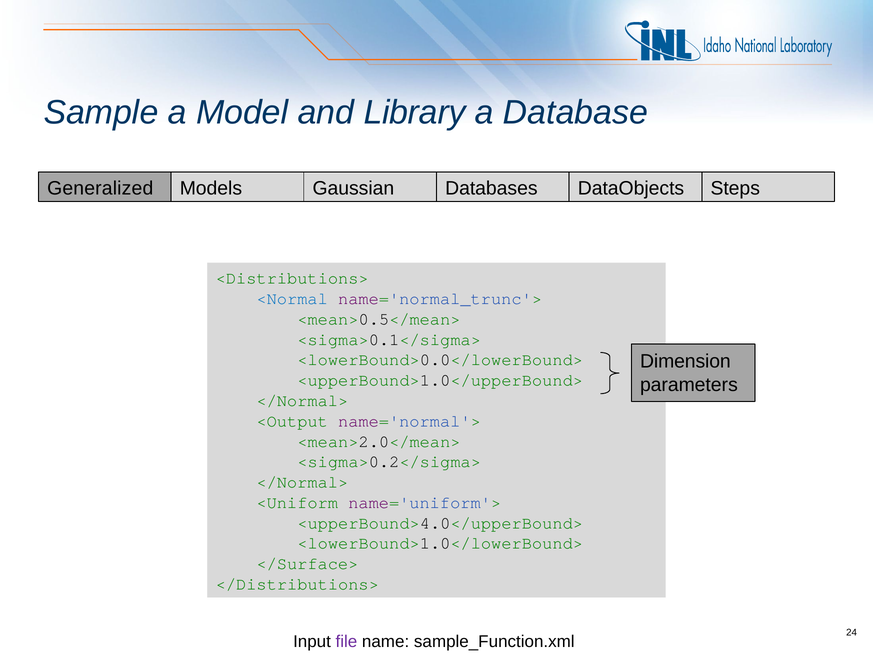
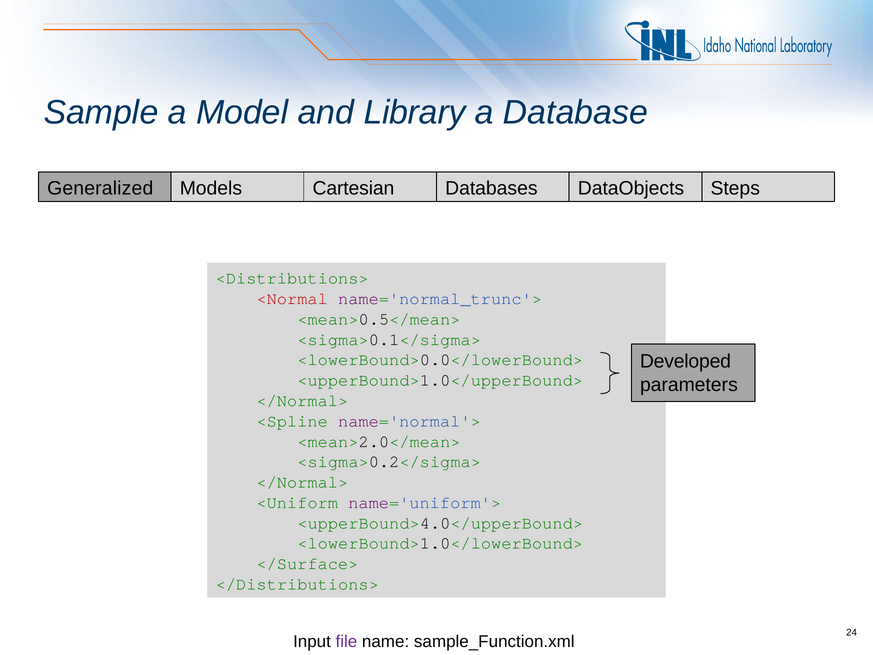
Gaussian: Gaussian -> Cartesian
<Normal colour: blue -> red
Dimension: Dimension -> Developed
<Output: <Output -> <Spline
